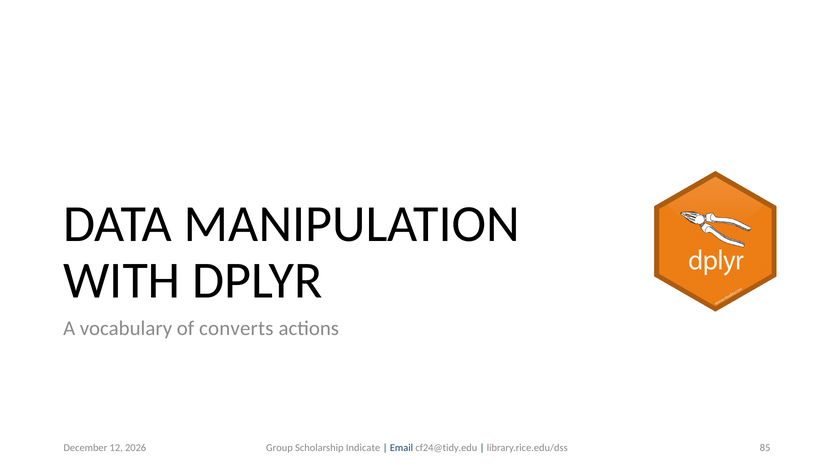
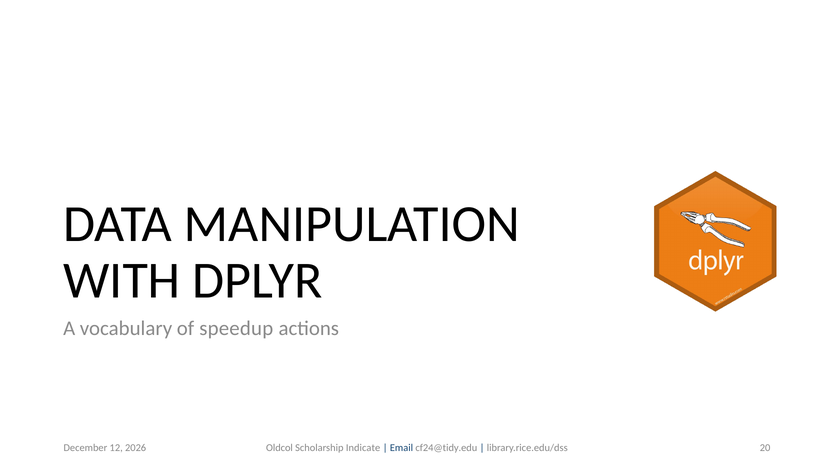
converts: converts -> speedup
85: 85 -> 20
Group: Group -> Oldcol
